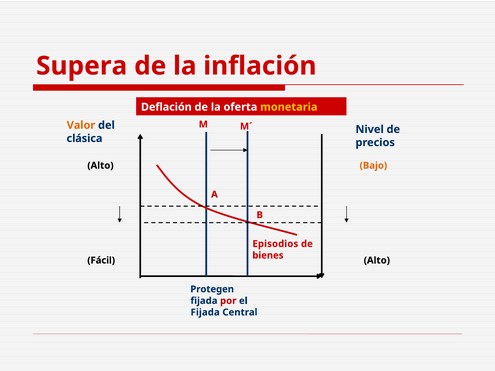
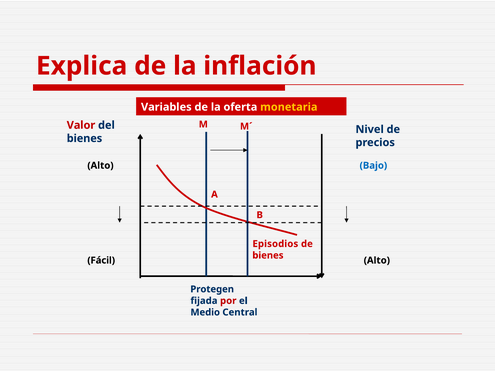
Supera: Supera -> Explica
Deflación: Deflación -> Variables
Valor colour: orange -> red
clásica at (84, 138): clásica -> bienes
Bajo colour: orange -> blue
Fijada at (205, 312): Fijada -> Medio
